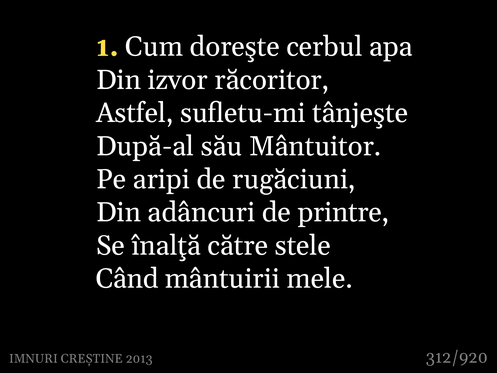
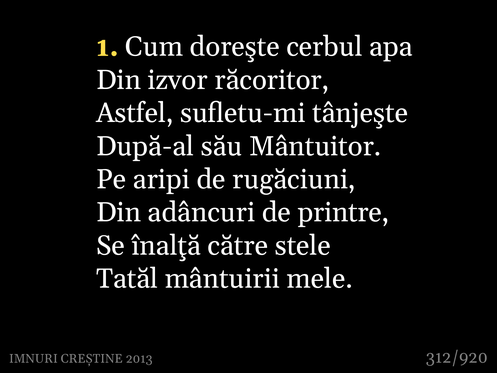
Când: Când -> Tatăl
